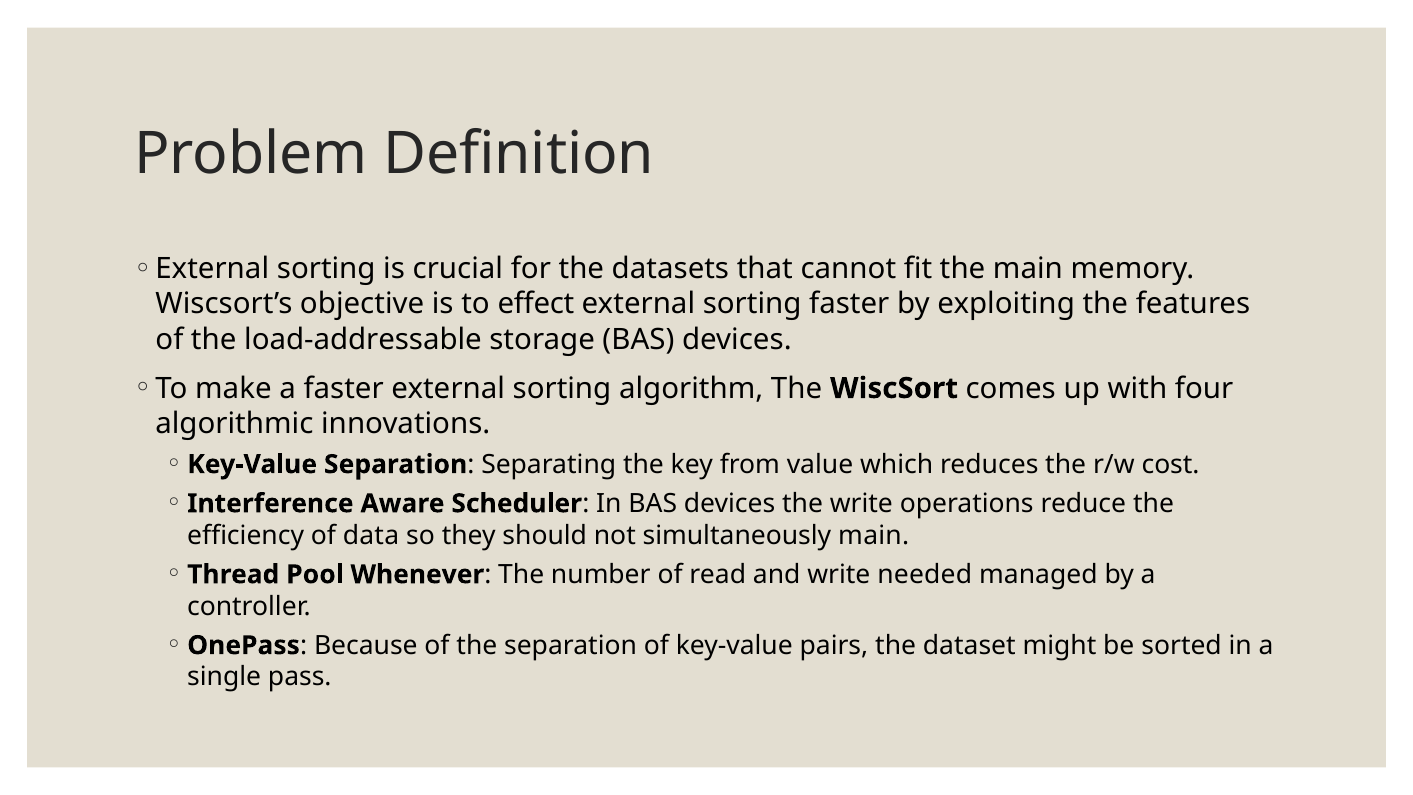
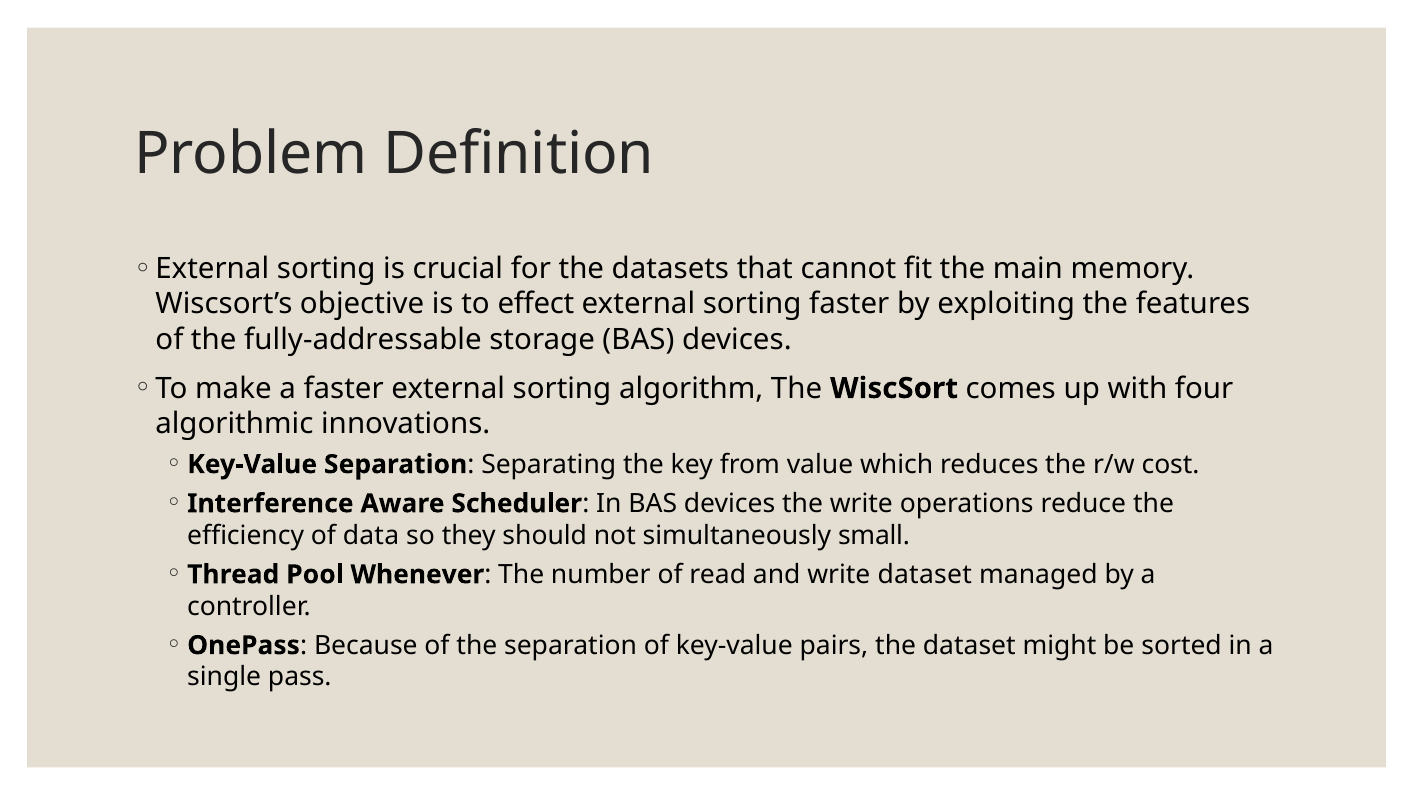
load-addressable: load-addressable -> fully-addressable
simultaneously main: main -> small
write needed: needed -> dataset
